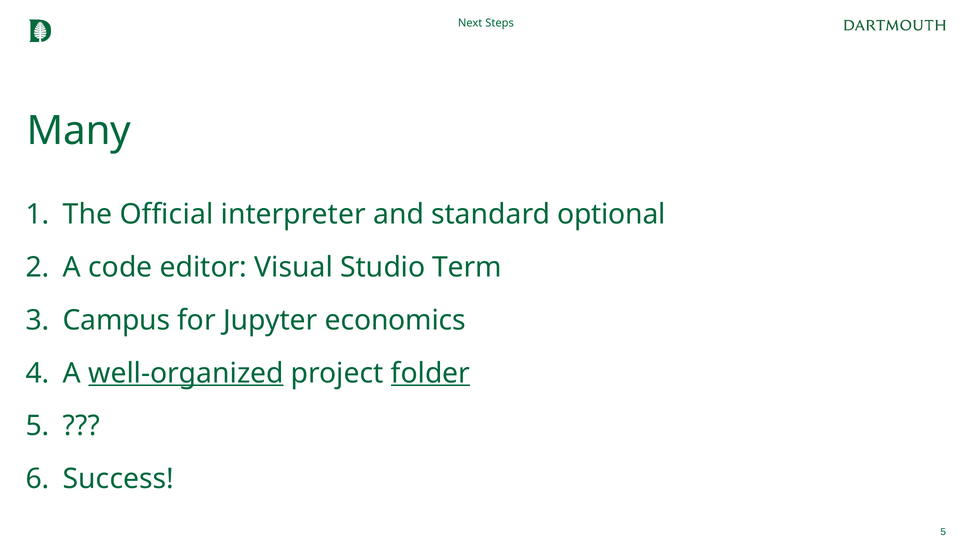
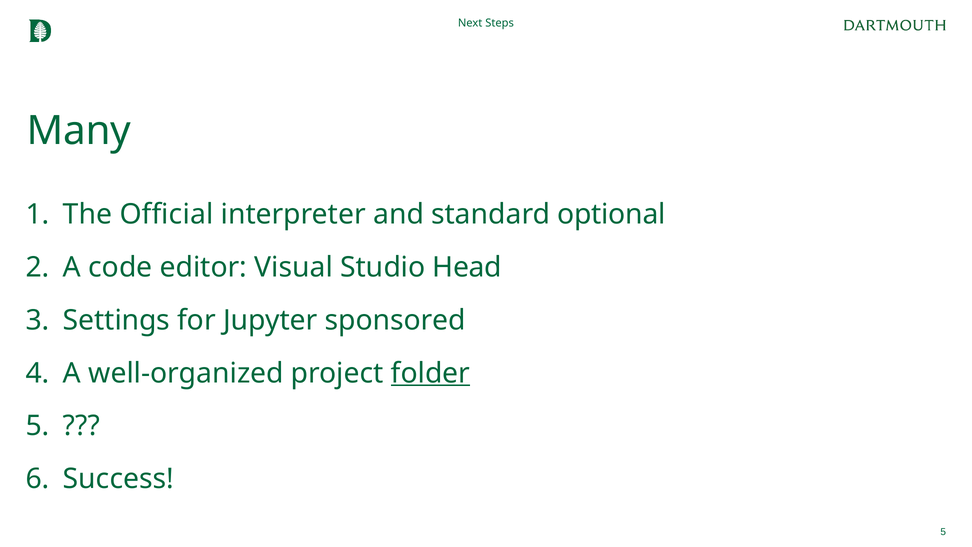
Term: Term -> Head
Campus: Campus -> Settings
economics: economics -> sponsored
well-organized underline: present -> none
